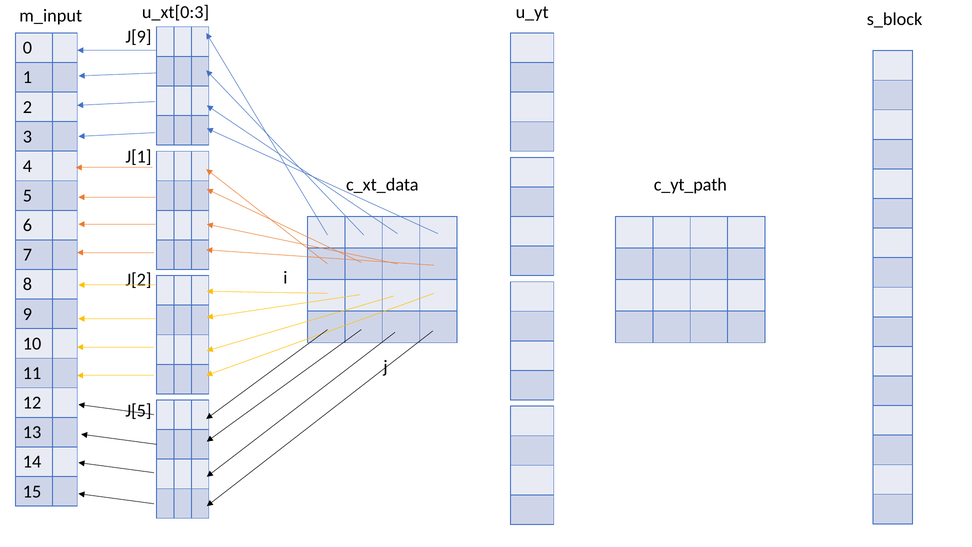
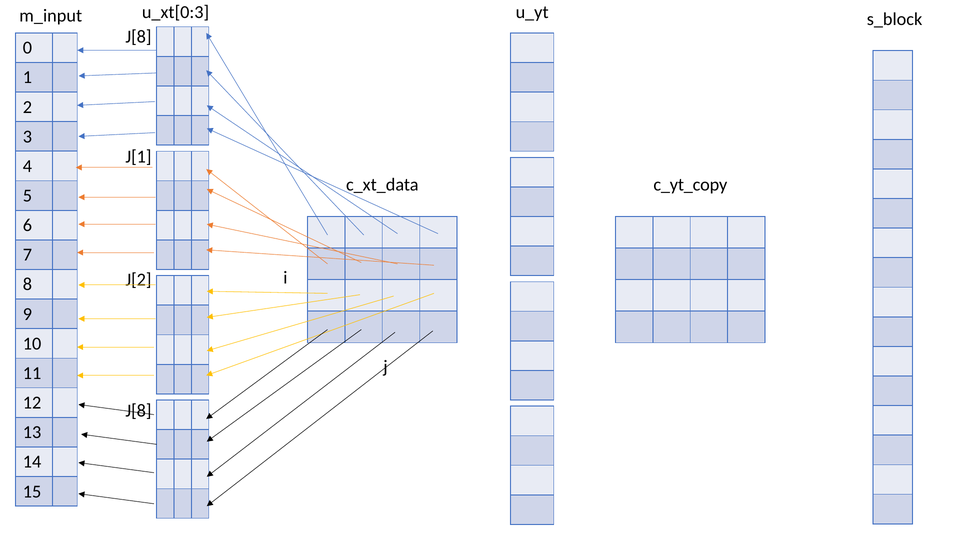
J[9 at (138, 37): J[9 -> J[8
c_yt_path: c_yt_path -> c_yt_copy
J[5 at (138, 410): J[5 -> J[8
